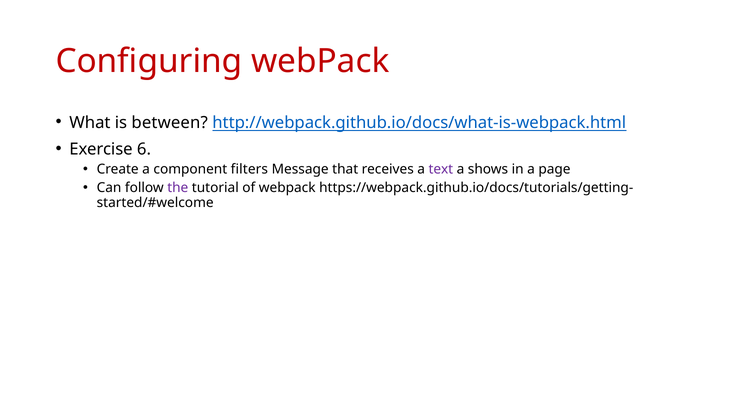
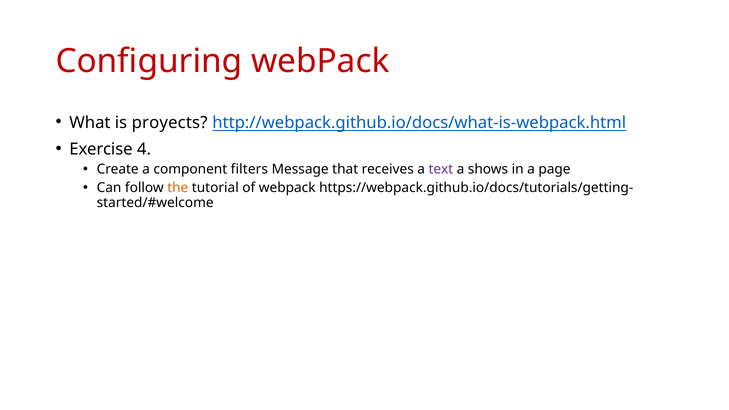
between: between -> proyects
6: 6 -> 4
the colour: purple -> orange
